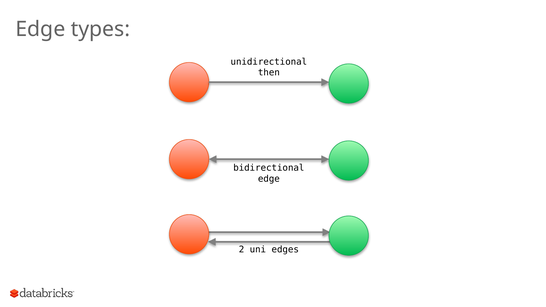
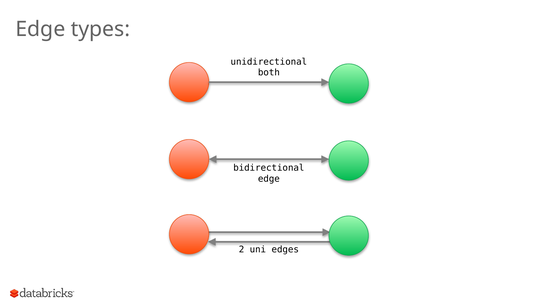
then: then -> both
